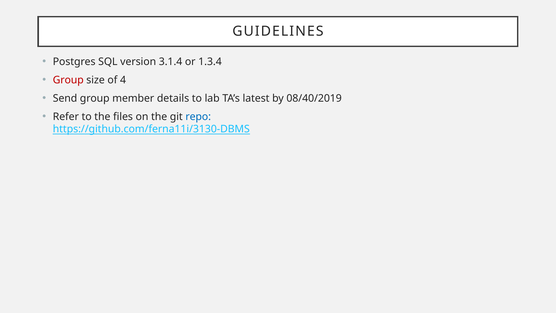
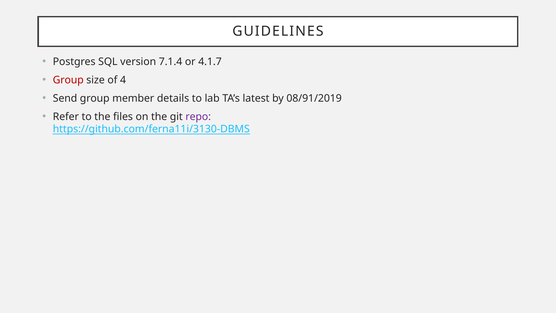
3.1.4: 3.1.4 -> 7.1.4
1.3.4: 1.3.4 -> 4.1.7
08/40/2019: 08/40/2019 -> 08/91/2019
repo colour: blue -> purple
